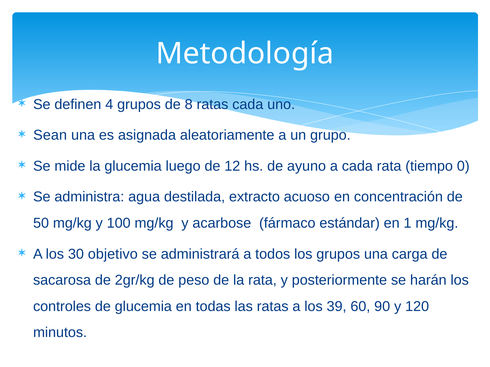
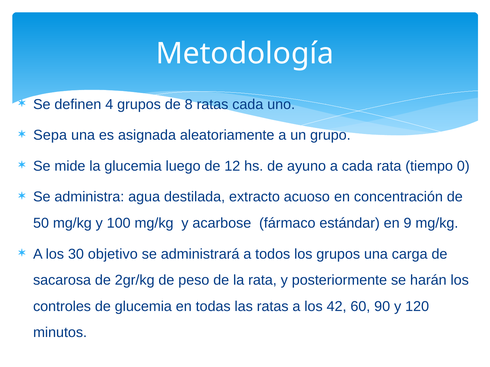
Sean: Sean -> Sepa
1: 1 -> 9
39: 39 -> 42
